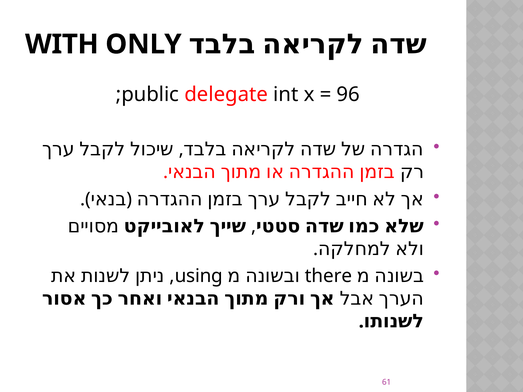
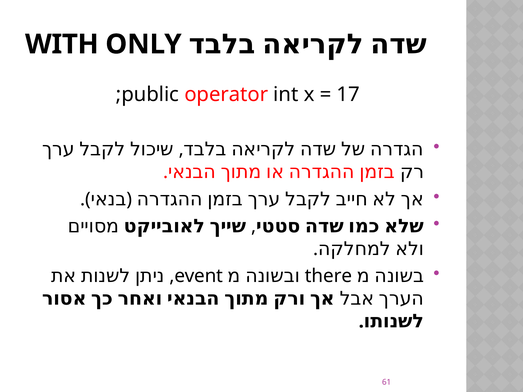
delegate: delegate -> operator
96: 96 -> 17
using: using -> event
